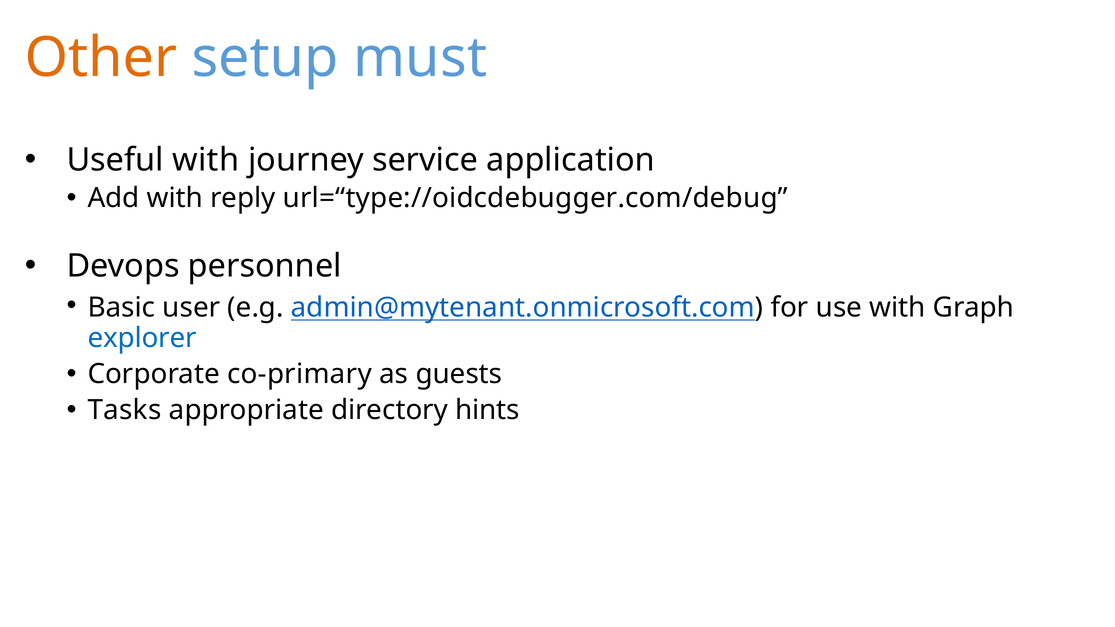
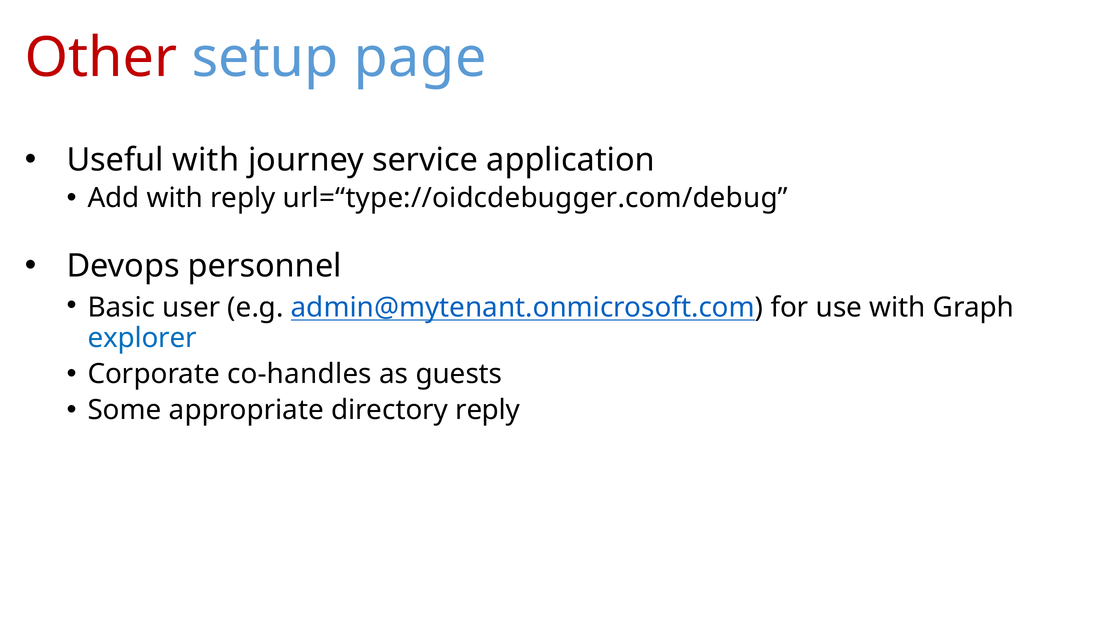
Other colour: orange -> red
must: must -> page
co-primary: co-primary -> co-handles
Tasks: Tasks -> Some
directory hints: hints -> reply
